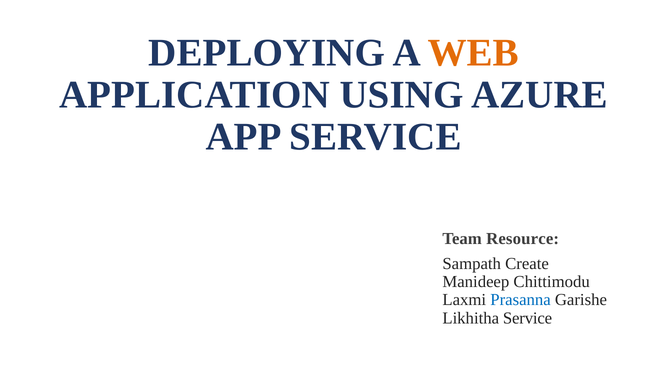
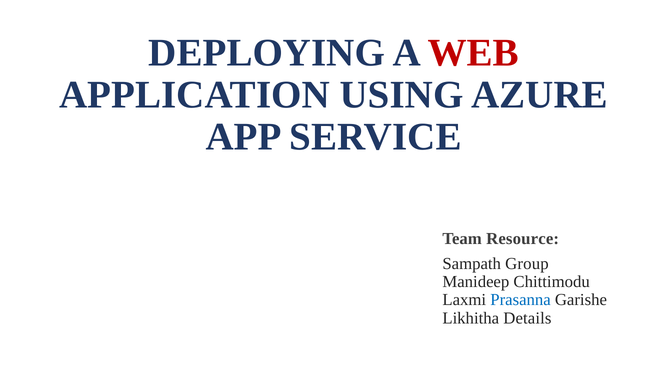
WEB colour: orange -> red
Create: Create -> Group
Likhitha Service: Service -> Details
